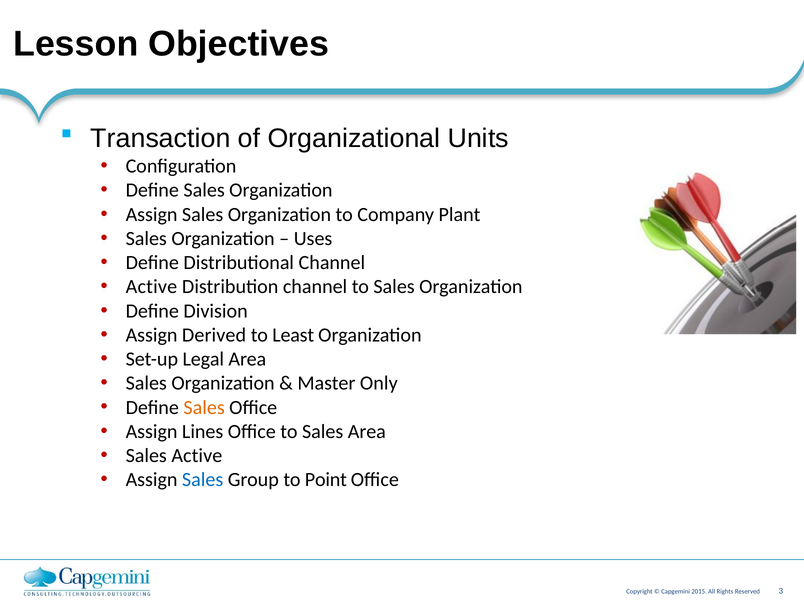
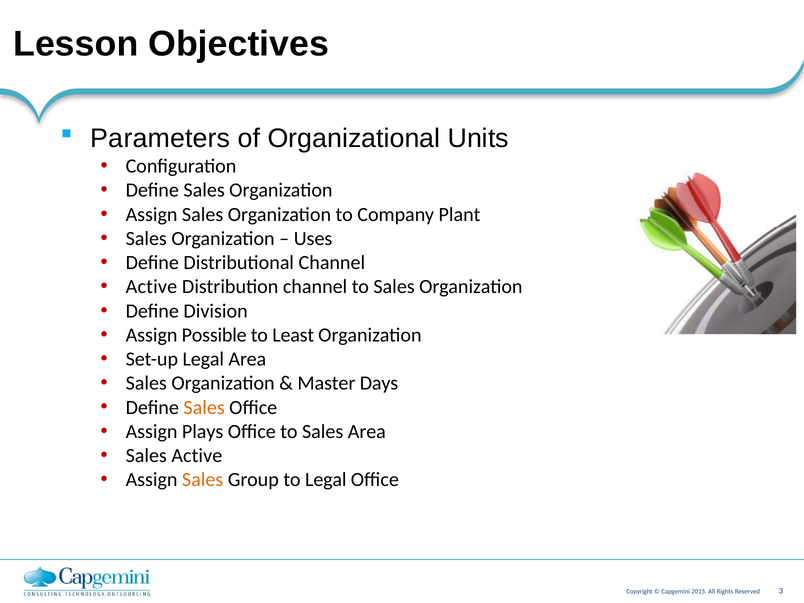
Transaction: Transaction -> Parameters
Derived: Derived -> Possible
Only: Only -> Days
Lines: Lines -> Plays
Sales at (203, 480) colour: blue -> orange
to Point: Point -> Legal
